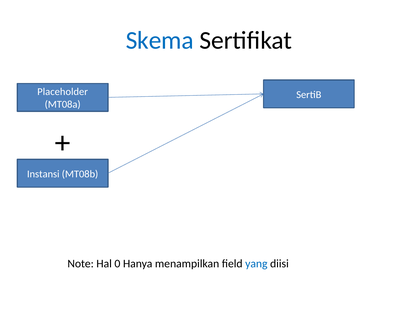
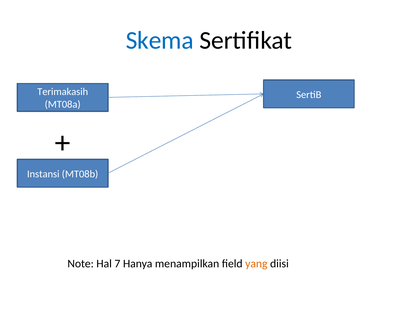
Placeholder: Placeholder -> Terimakasih
0: 0 -> 7
yang colour: blue -> orange
